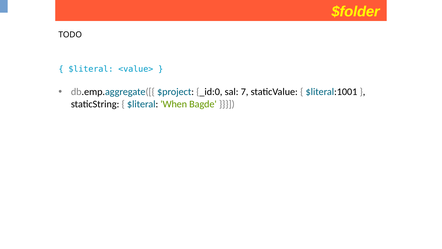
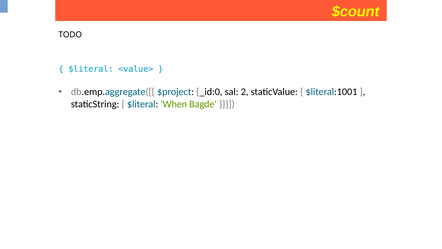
$folder: $folder -> $count
7: 7 -> 2
